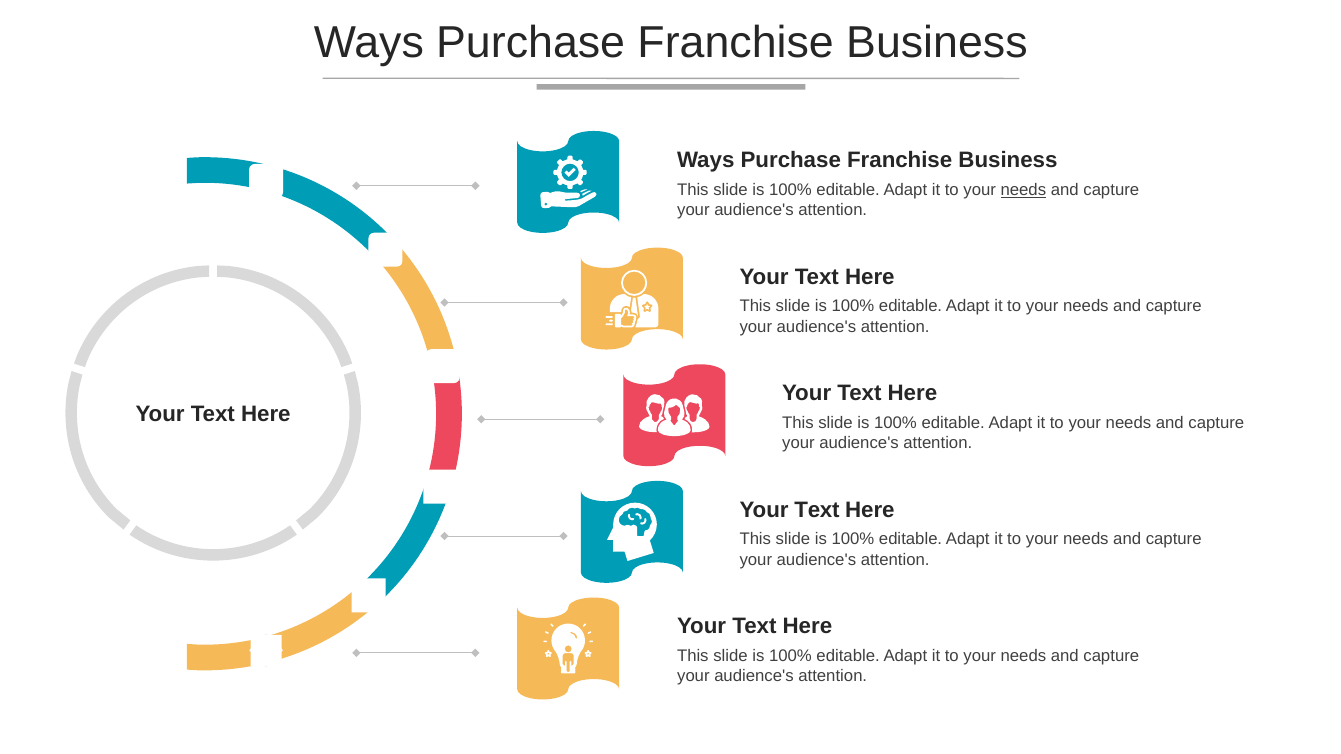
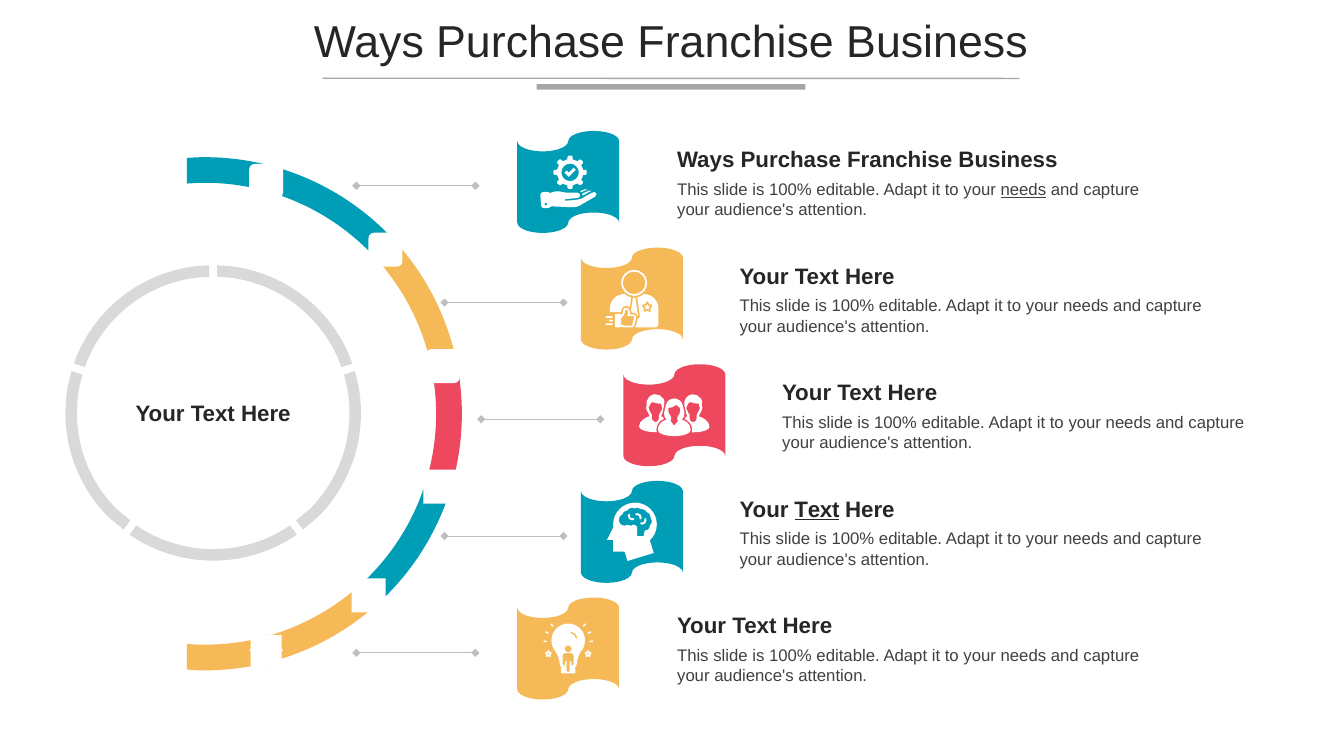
Text at (817, 510) underline: none -> present
